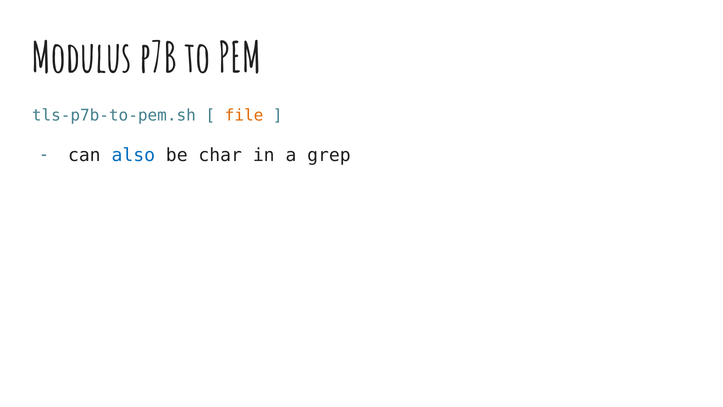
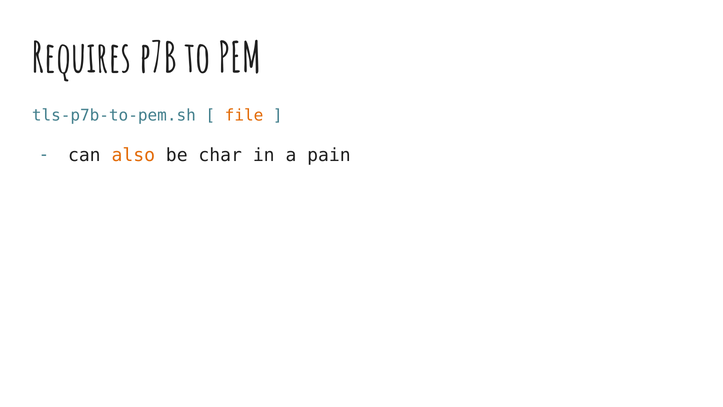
Modulus: Modulus -> Requires
also colour: blue -> orange
grep: grep -> pain
